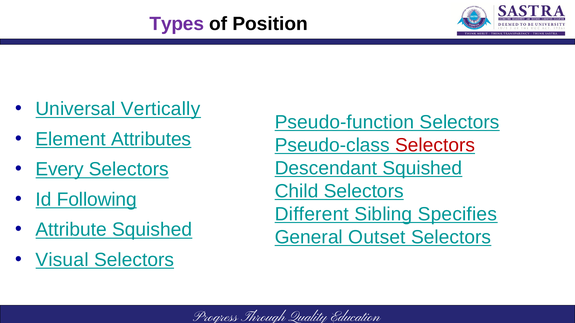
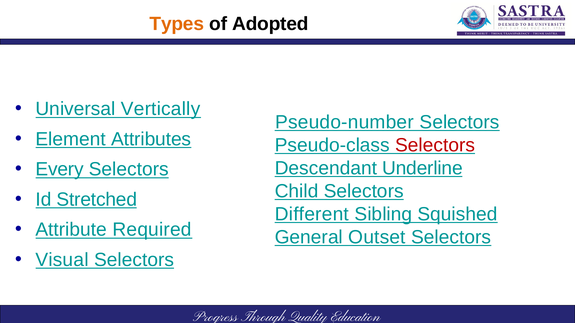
Types colour: purple -> orange
Position: Position -> Adopted
Pseudo-function: Pseudo-function -> Pseudo-number
Descendant Squished: Squished -> Underline
Following: Following -> Stretched
Specifies: Specifies -> Squished
Attribute Squished: Squished -> Required
